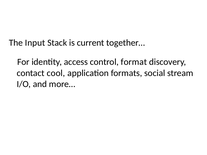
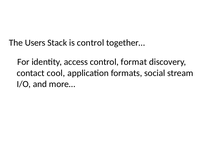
Input: Input -> Users
is current: current -> control
